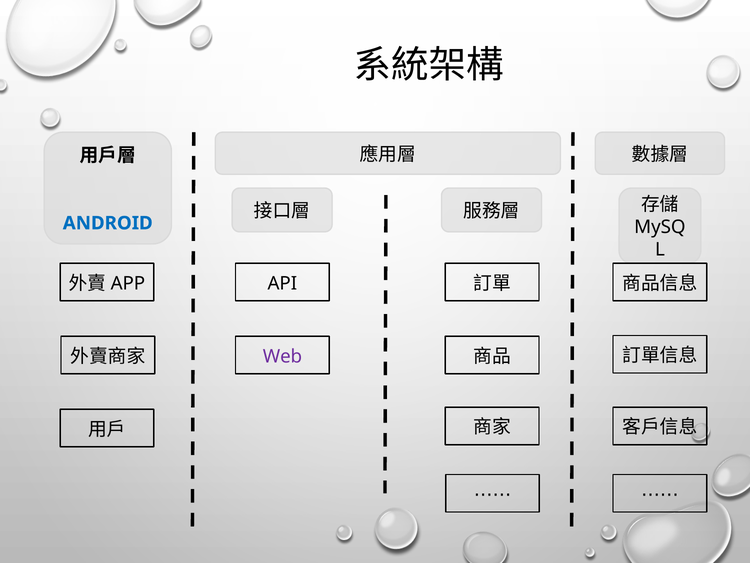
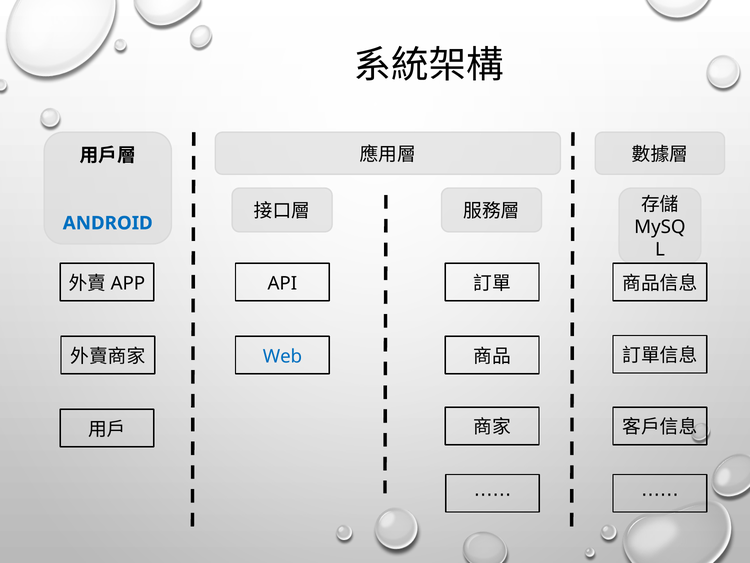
Web colour: purple -> blue
